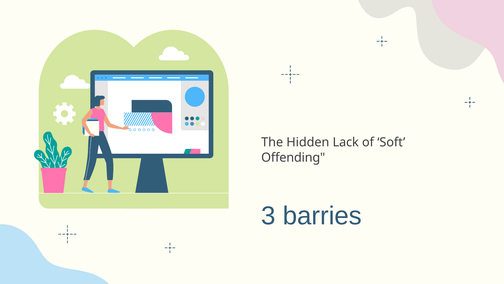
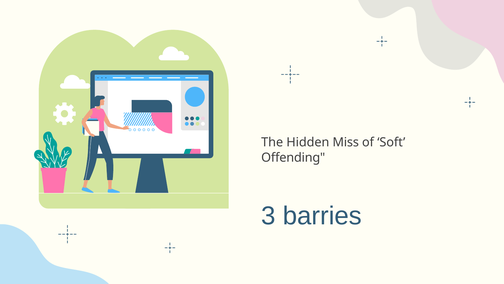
Lack: Lack -> Miss
